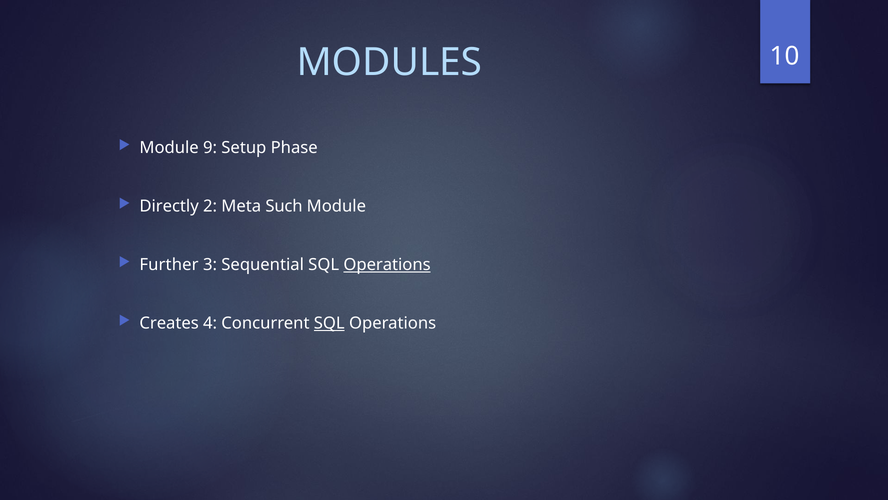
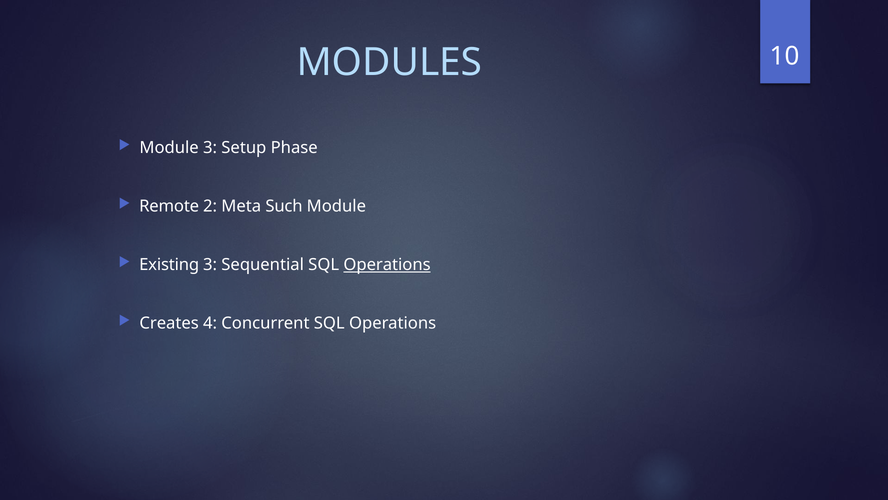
Module 9: 9 -> 3
Directly: Directly -> Remote
Further: Further -> Existing
SQL at (329, 323) underline: present -> none
